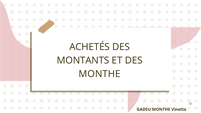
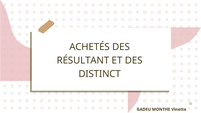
MONTANTS: MONTANTS -> RÉSULTANT
MONTHE at (100, 74): MONTHE -> DISTINCT
